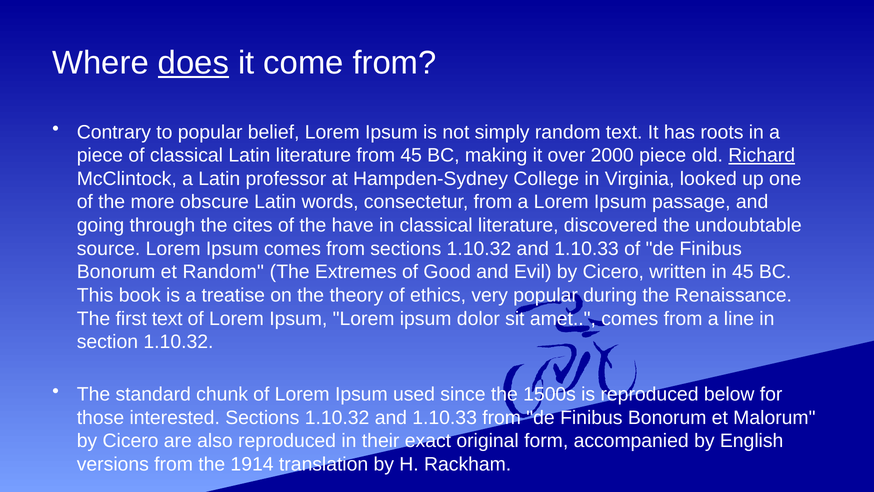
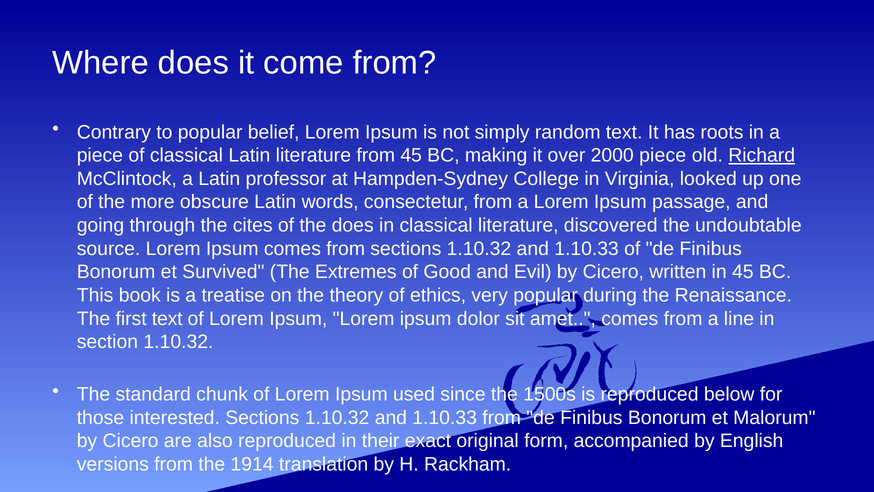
does at (193, 63) underline: present -> none
the have: have -> does
et Random: Random -> Survived
